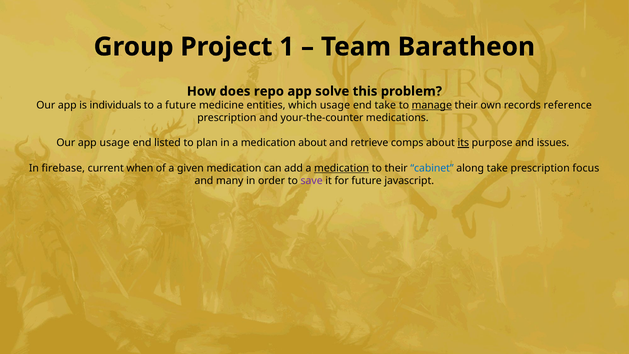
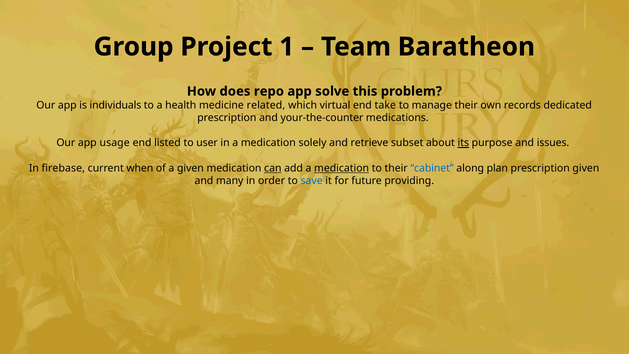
a future: future -> health
entities: entities -> related
which usage: usage -> virtual
manage underline: present -> none
reference: reference -> dedicated
plan: plan -> user
medication about: about -> solely
comps: comps -> subset
can underline: none -> present
along take: take -> plan
prescription focus: focus -> given
save colour: purple -> blue
javascript: javascript -> providing
